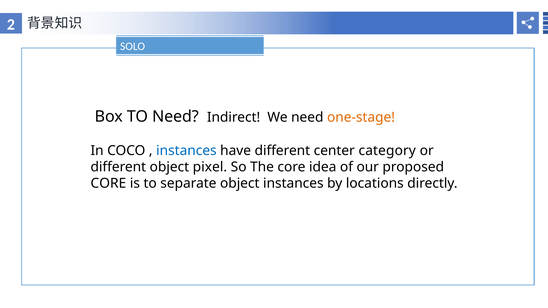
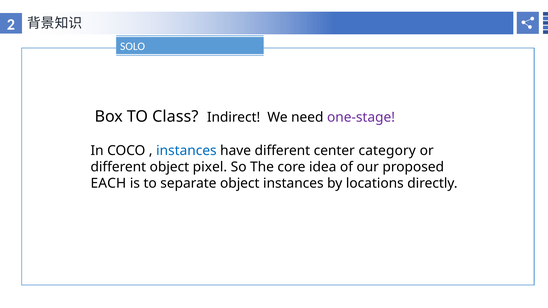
TO Need: Need -> Class
one-stage colour: orange -> purple
CORE at (108, 184): CORE -> EACH
